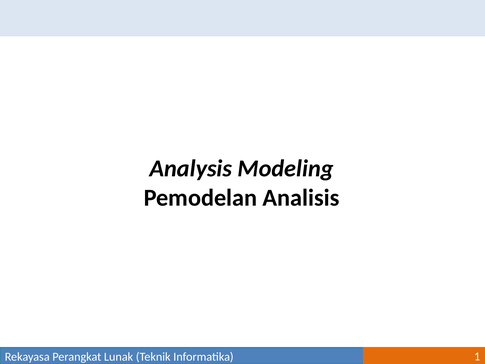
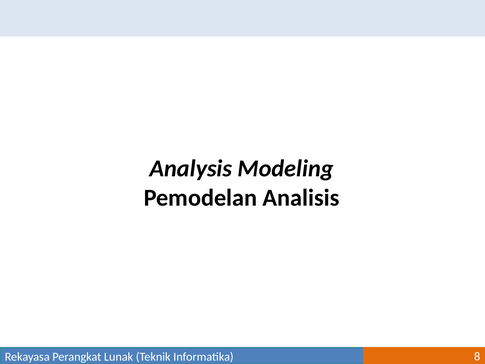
1: 1 -> 8
